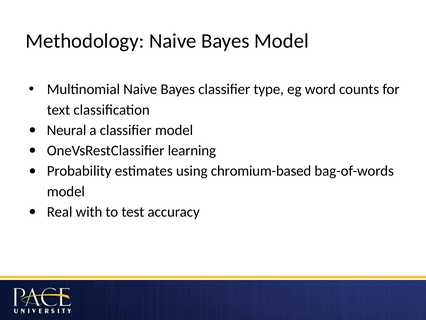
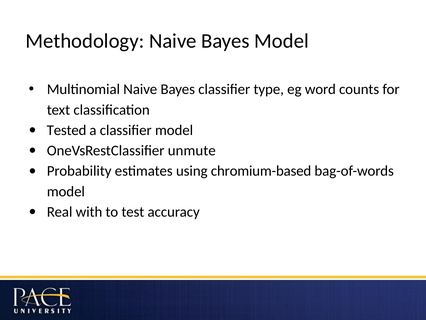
Neural: Neural -> Tested
learning: learning -> unmute
